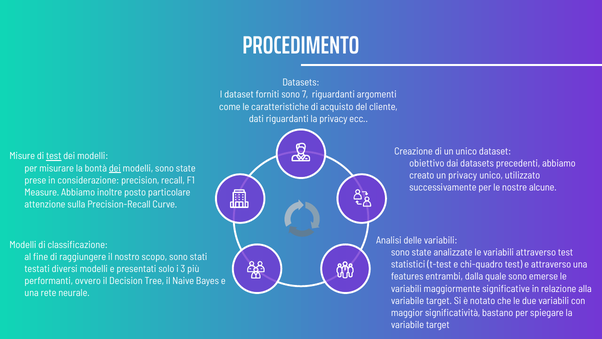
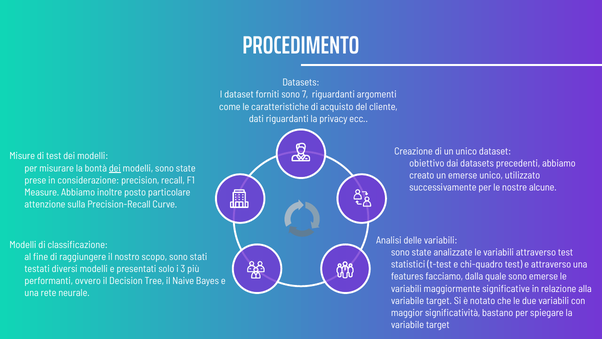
test at (54, 156) underline: present -> none
un privacy: privacy -> emerse
entrambi: entrambi -> facciamo
